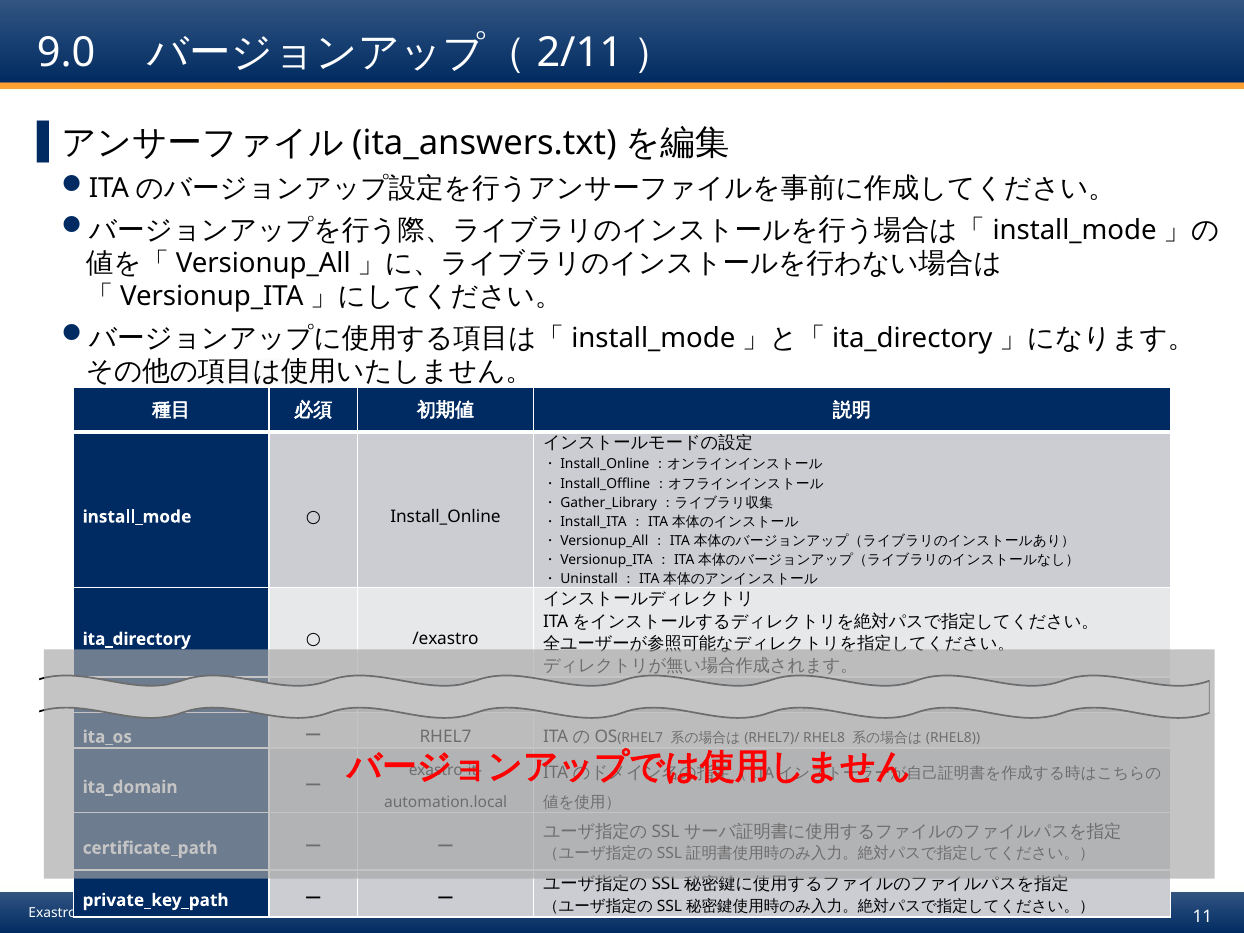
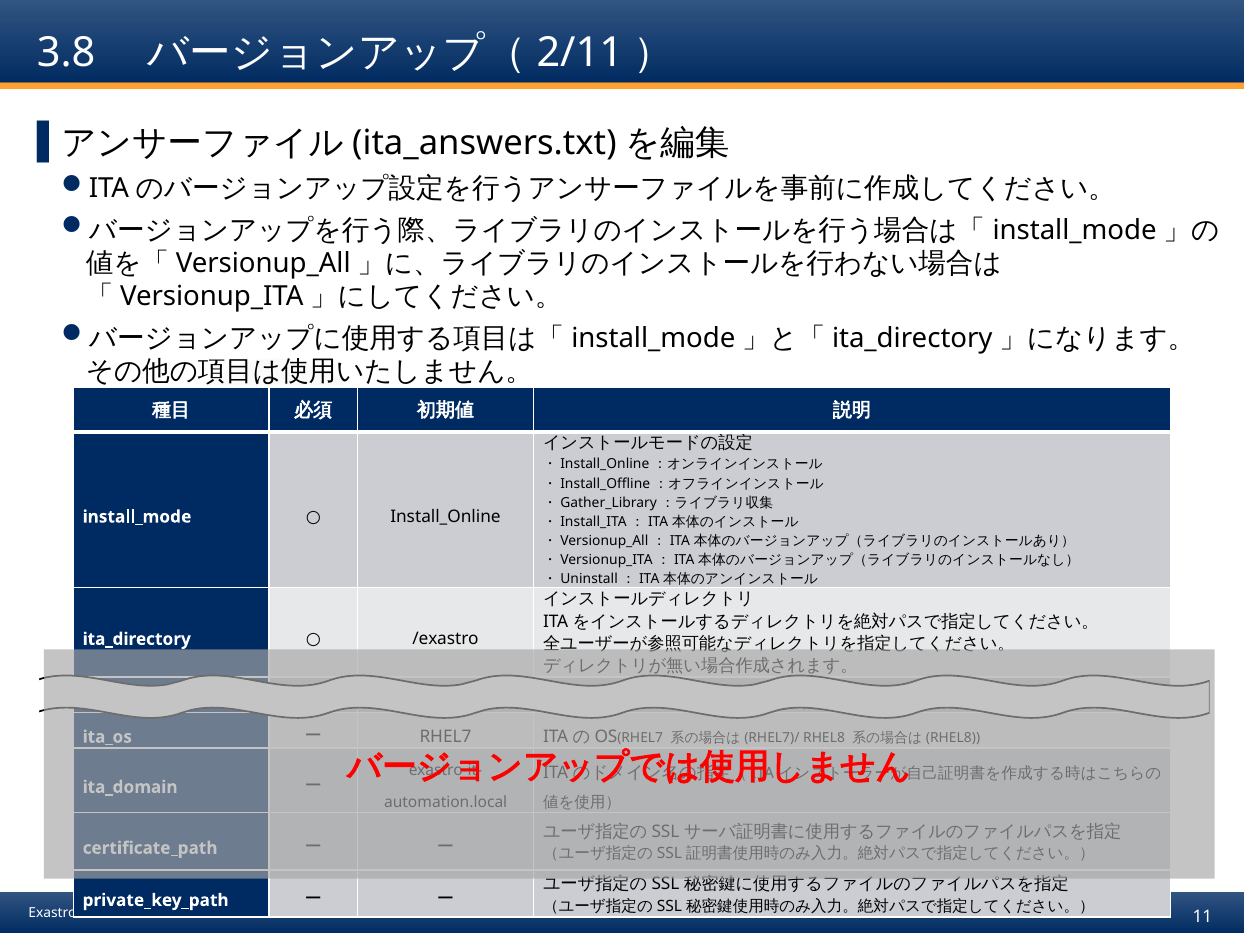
9.0: 9.0 -> 3.8
